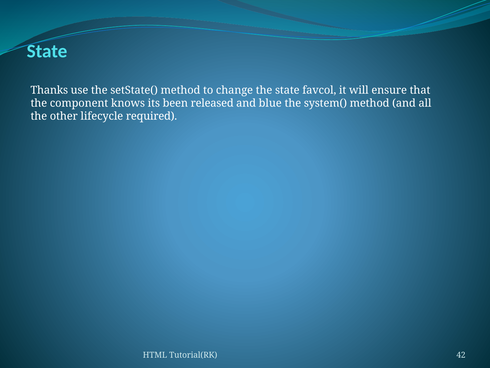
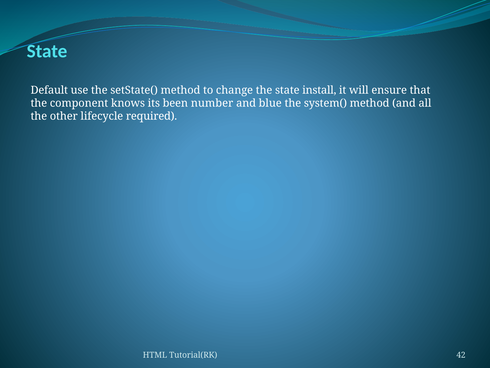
Thanks: Thanks -> Default
favcol: favcol -> install
released: released -> number
